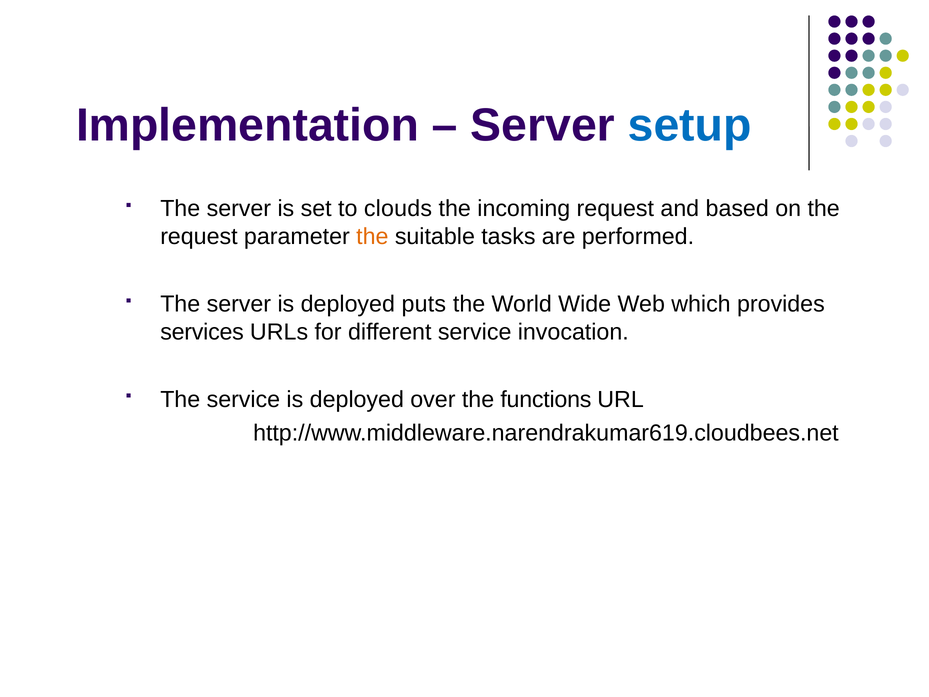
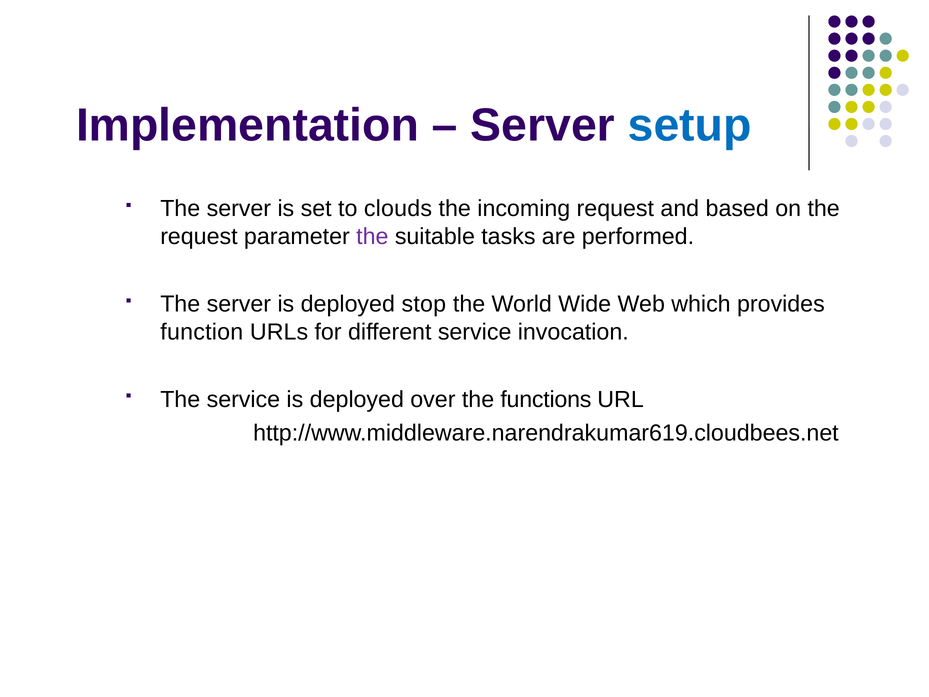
the at (372, 237) colour: orange -> purple
puts: puts -> stop
services: services -> function
